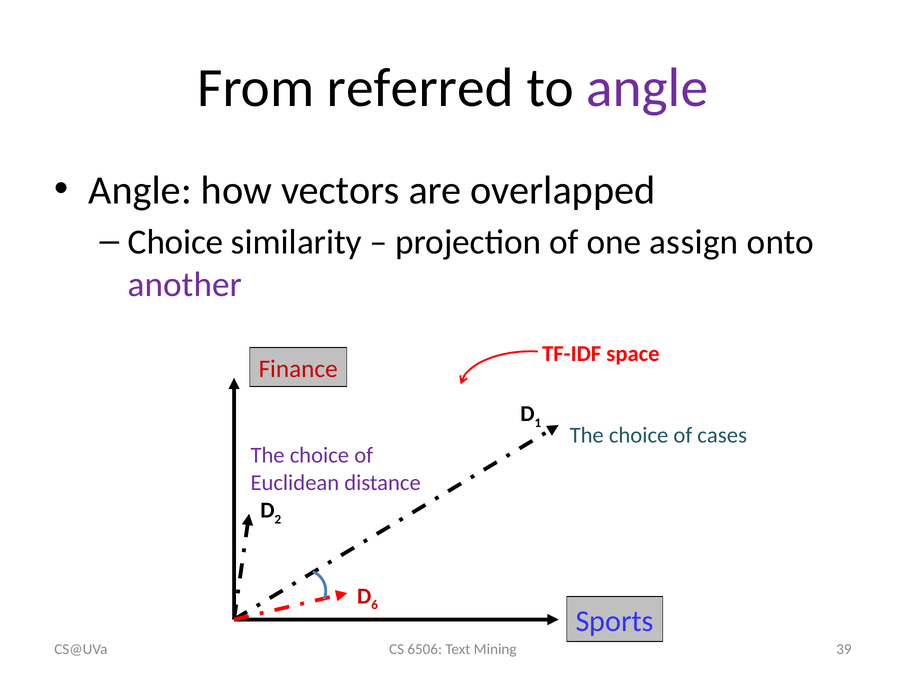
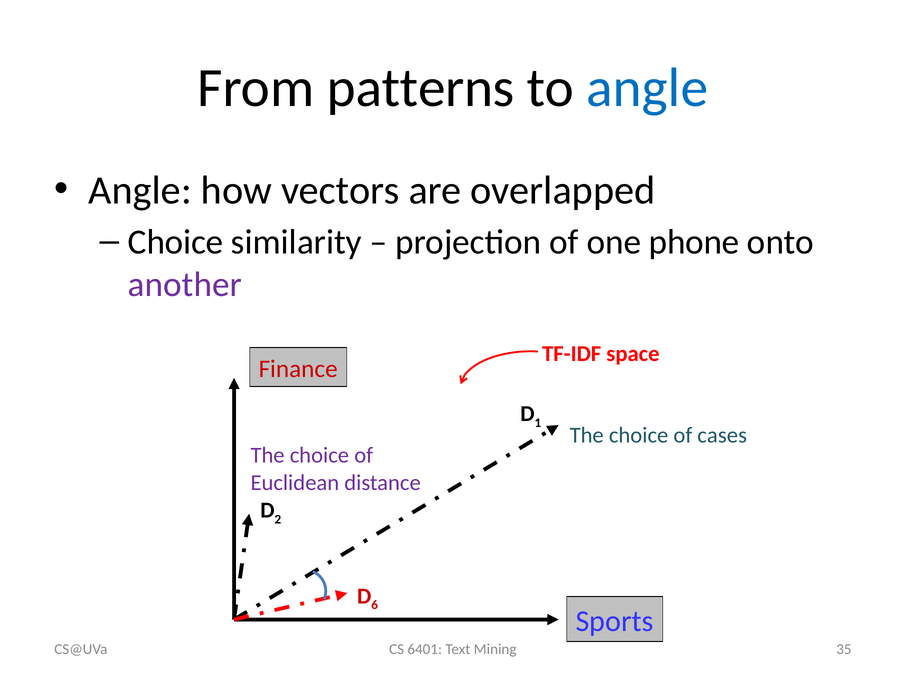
referred: referred -> patterns
angle at (647, 88) colour: purple -> blue
assign: assign -> phone
6506: 6506 -> 6401
39: 39 -> 35
